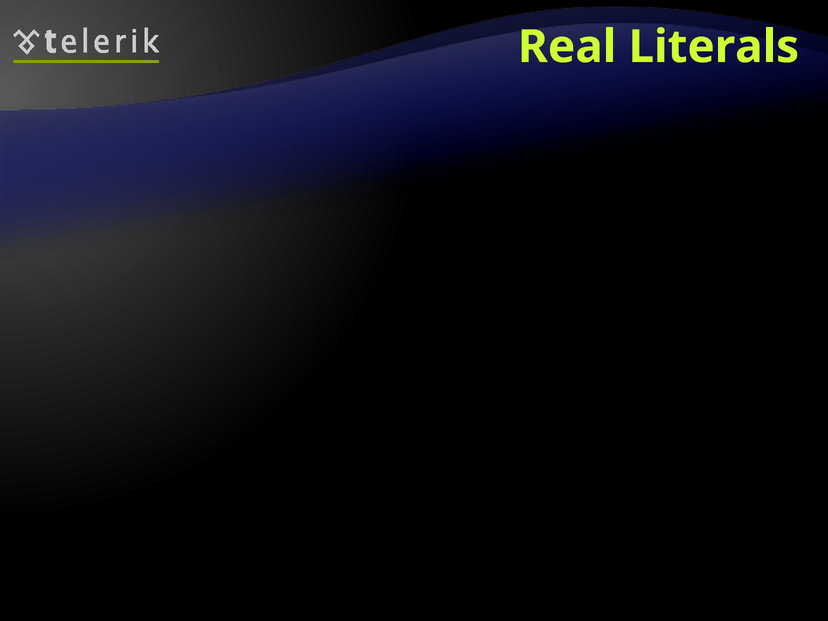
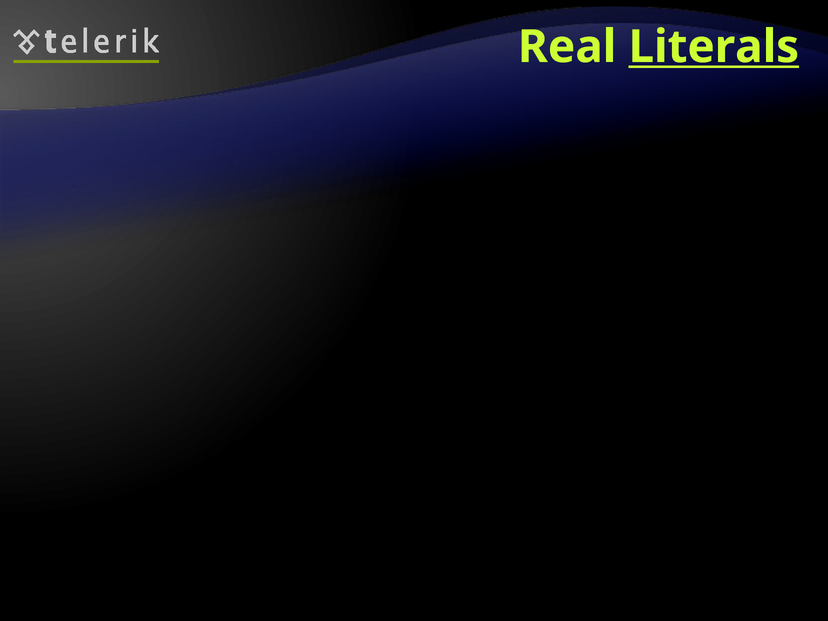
Literals at (714, 47) underline: none -> present
